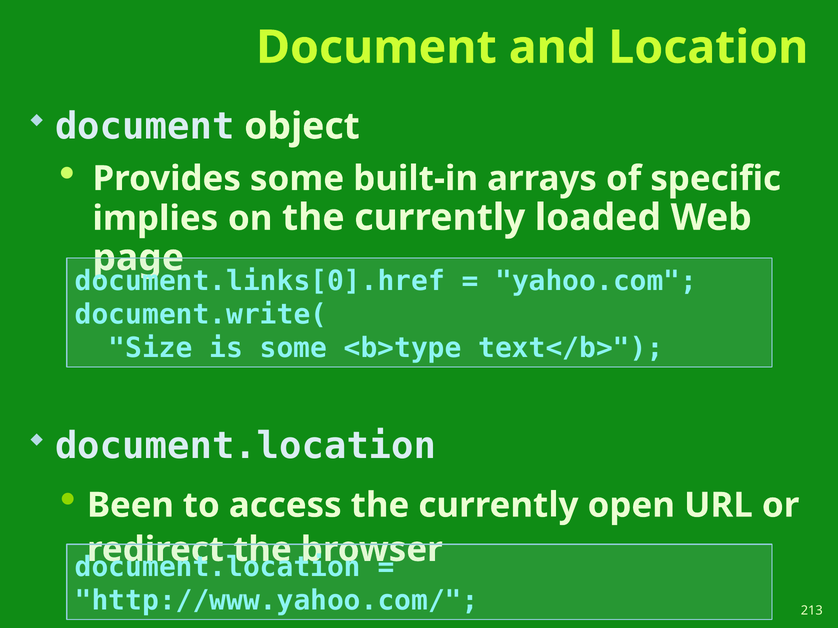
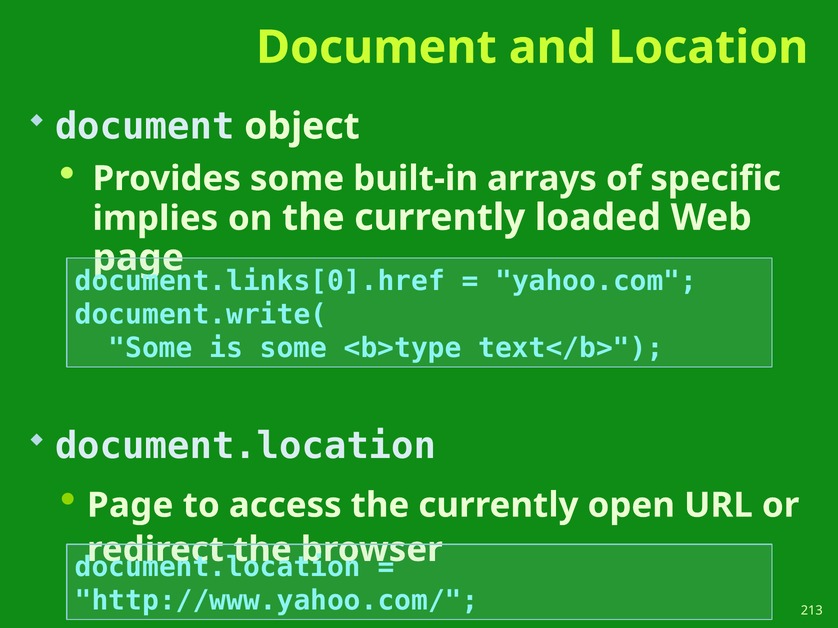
Size at (150, 348): Size -> Some
Been at (130, 506): Been -> Page
